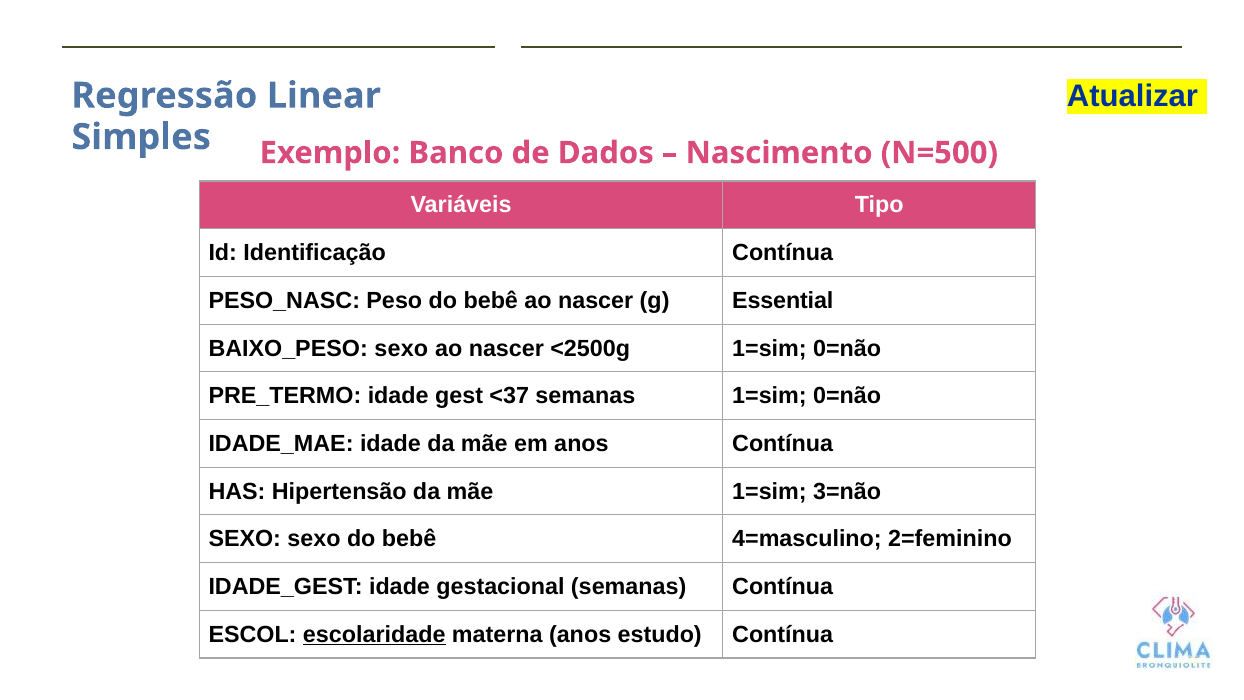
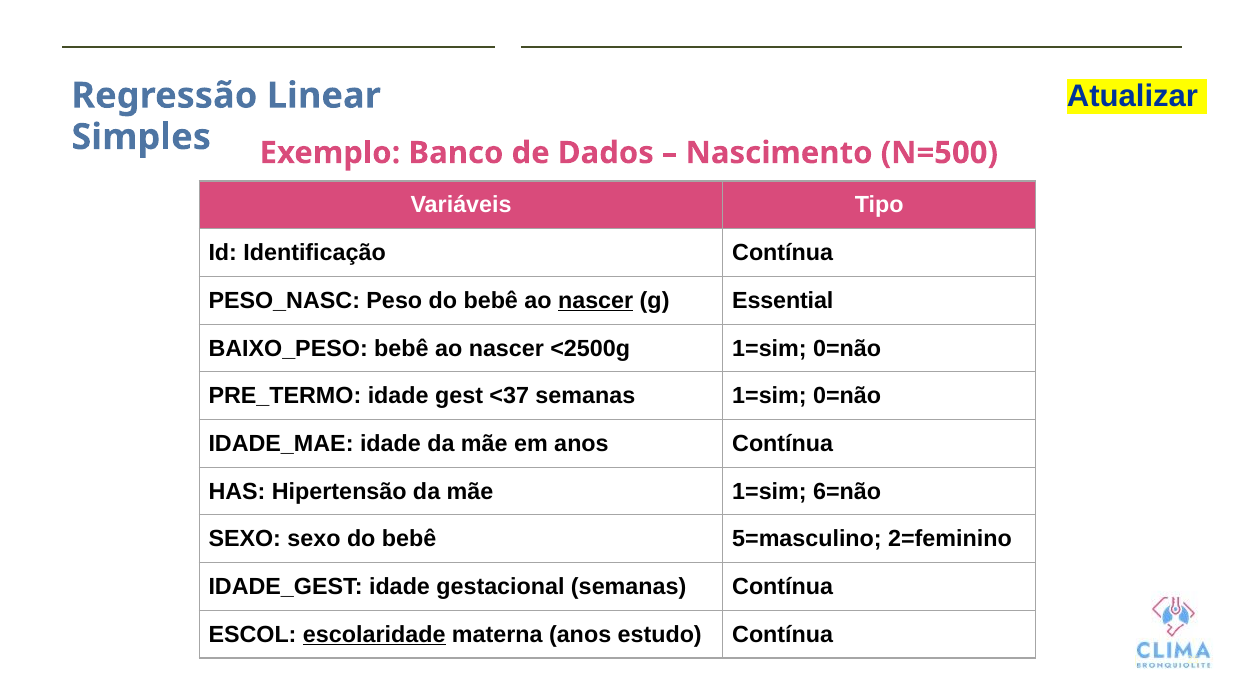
nascer at (596, 301) underline: none -> present
sexo at (401, 348): sexo -> bebê
3=não: 3=não -> 6=não
4=masculino: 4=masculino -> 5=masculino
